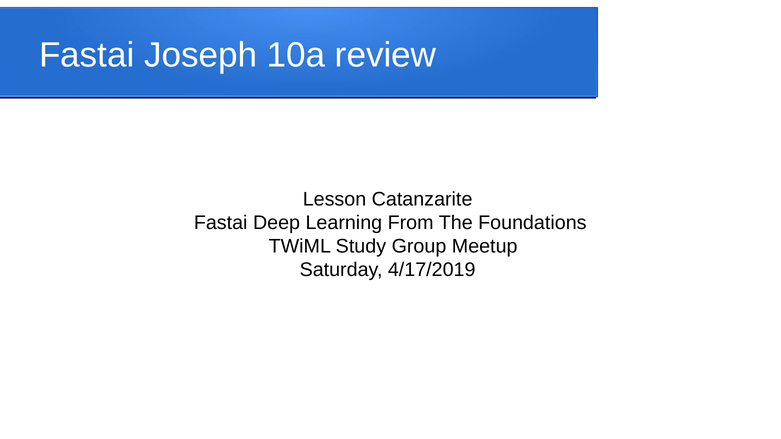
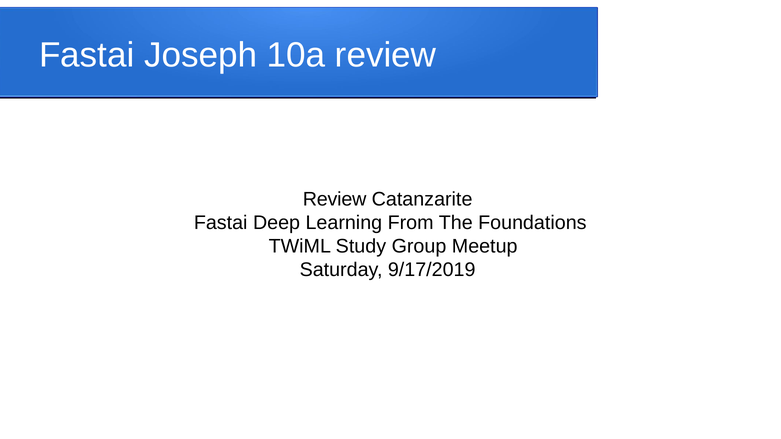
Lesson at (335, 199): Lesson -> Review
4/17/2019: 4/17/2019 -> 9/17/2019
